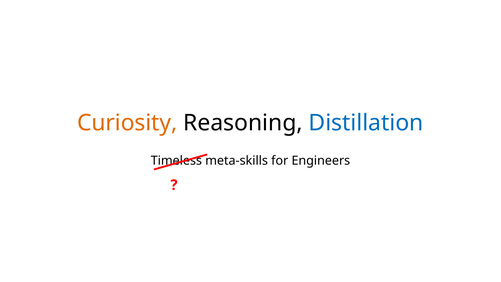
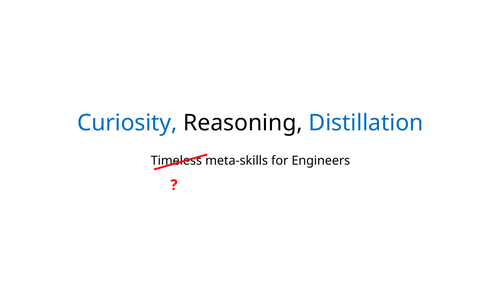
Curiosity colour: orange -> blue
